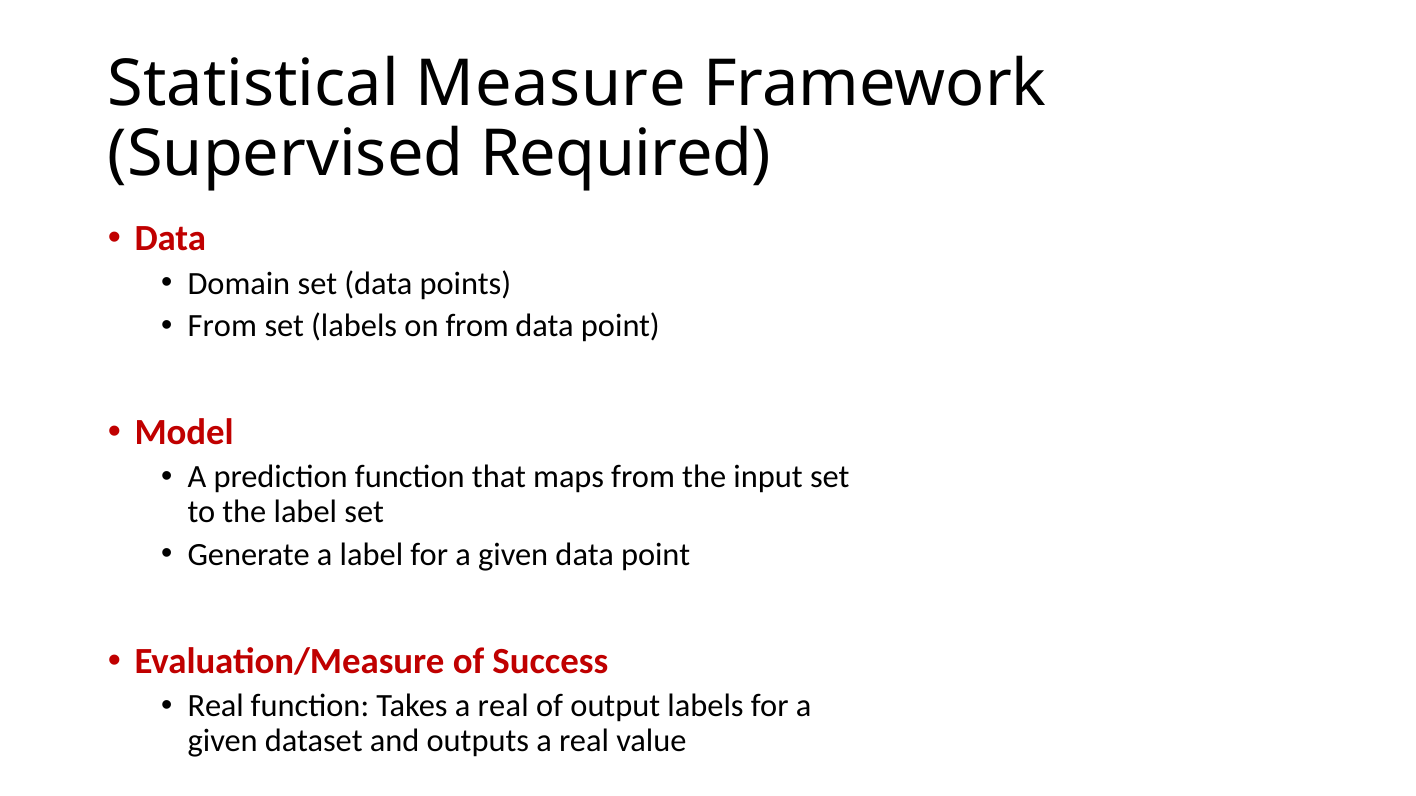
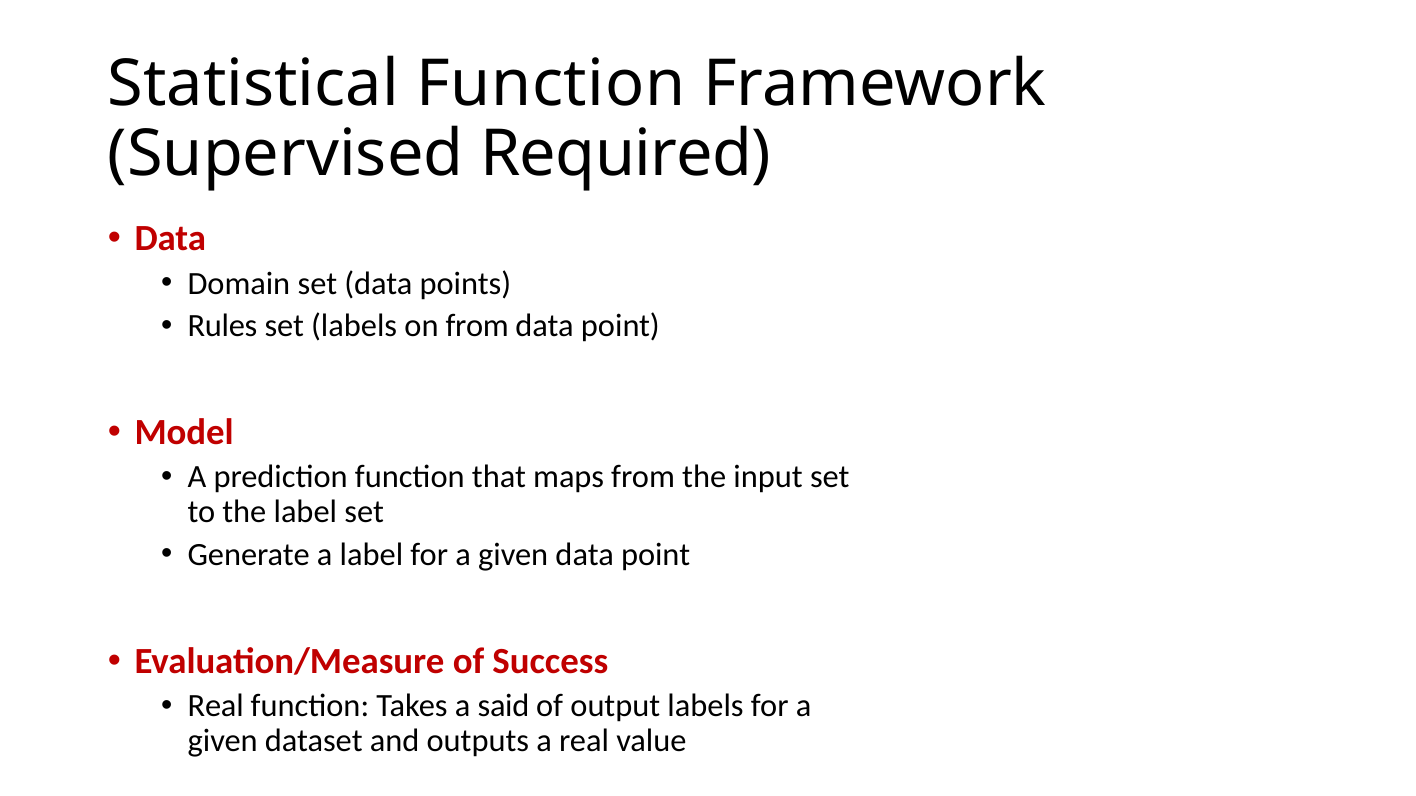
Statistical Measure: Measure -> Function
From at (222, 326): From -> Rules
Takes a real: real -> said
